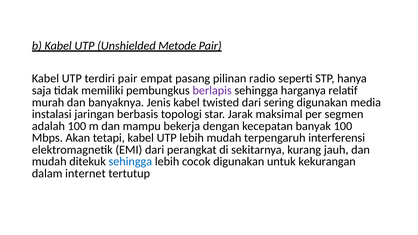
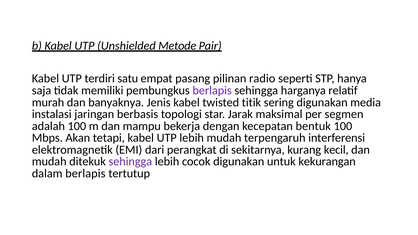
terdiri pair: pair -> satu
twisted dari: dari -> titik
banyak: banyak -> bentuk
jauh: jauh -> kecil
sehingga at (130, 162) colour: blue -> purple
dalam internet: internet -> berlapis
